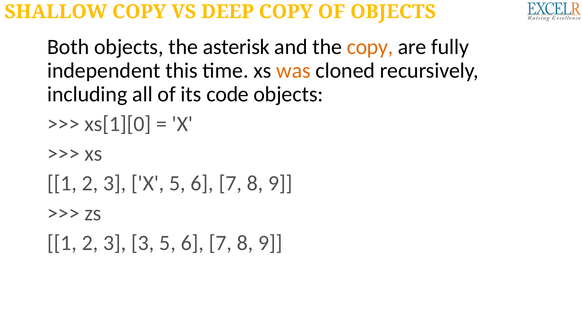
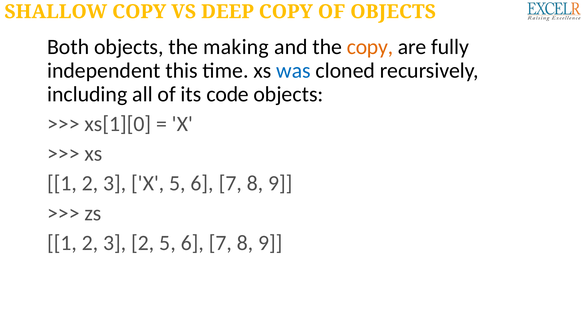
asterisk: asterisk -> making
was colour: orange -> blue
3 3: 3 -> 2
